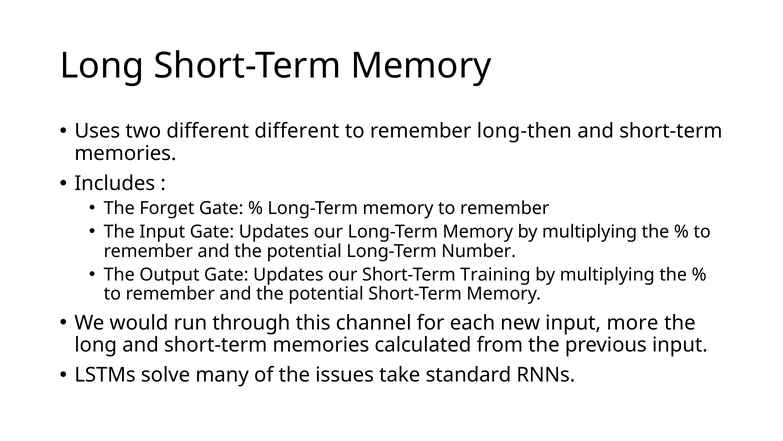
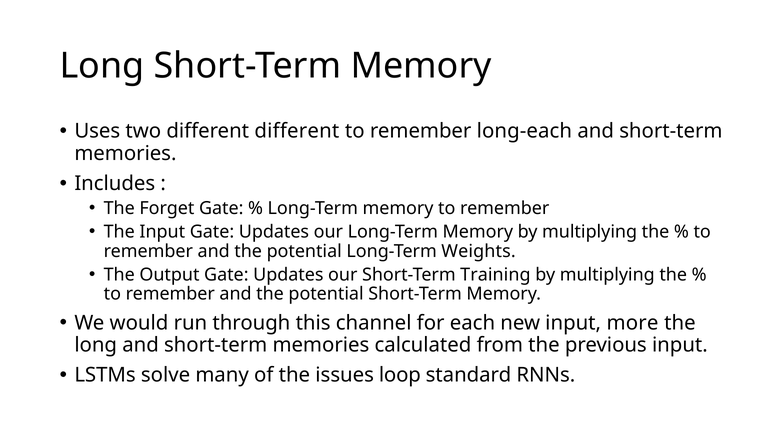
long-then: long-then -> long-each
Number: Number -> Weights
take: take -> loop
